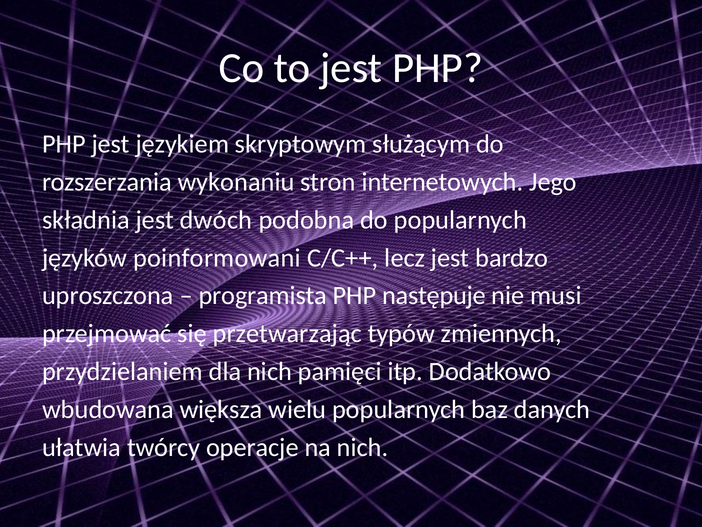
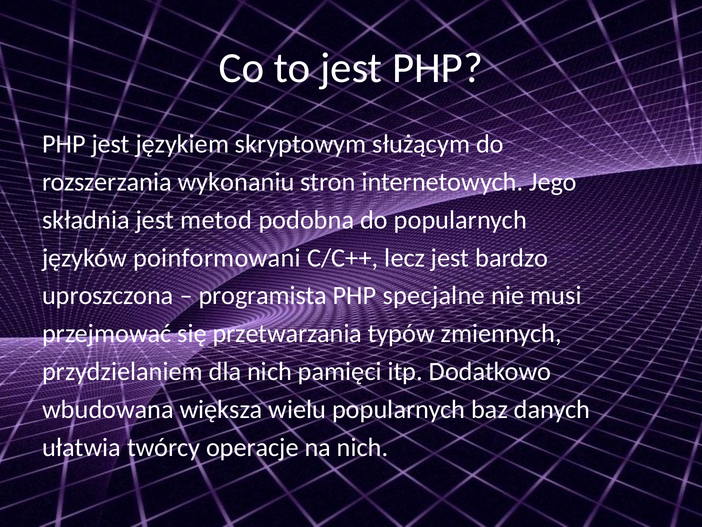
dwóch: dwóch -> metod
następuje: następuje -> specjalne
przetwarzając: przetwarzając -> przetwarzania
